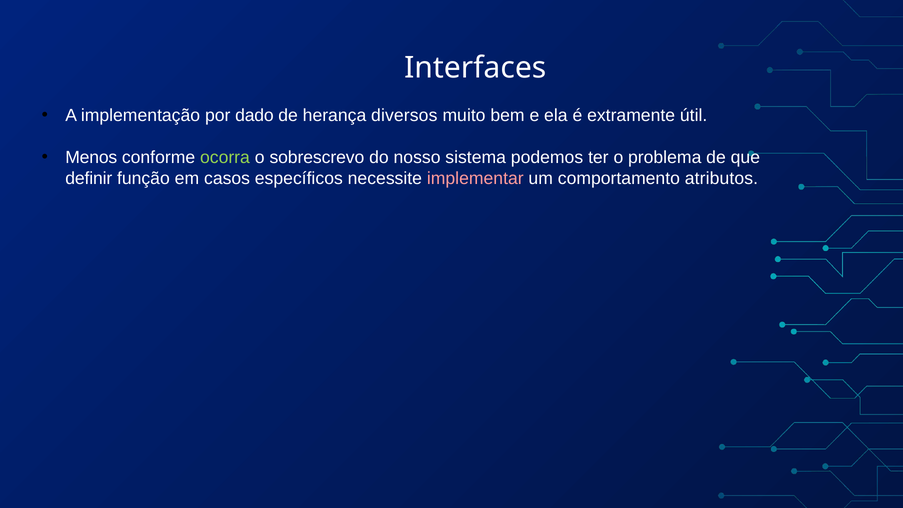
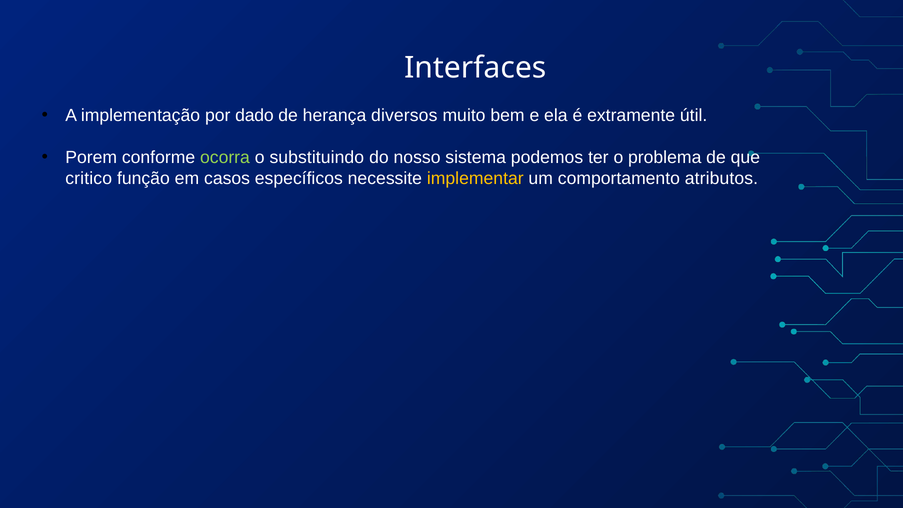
Menos: Menos -> Porem
sobrescrevo: sobrescrevo -> substituindo
definir: definir -> critico
implementar colour: pink -> yellow
